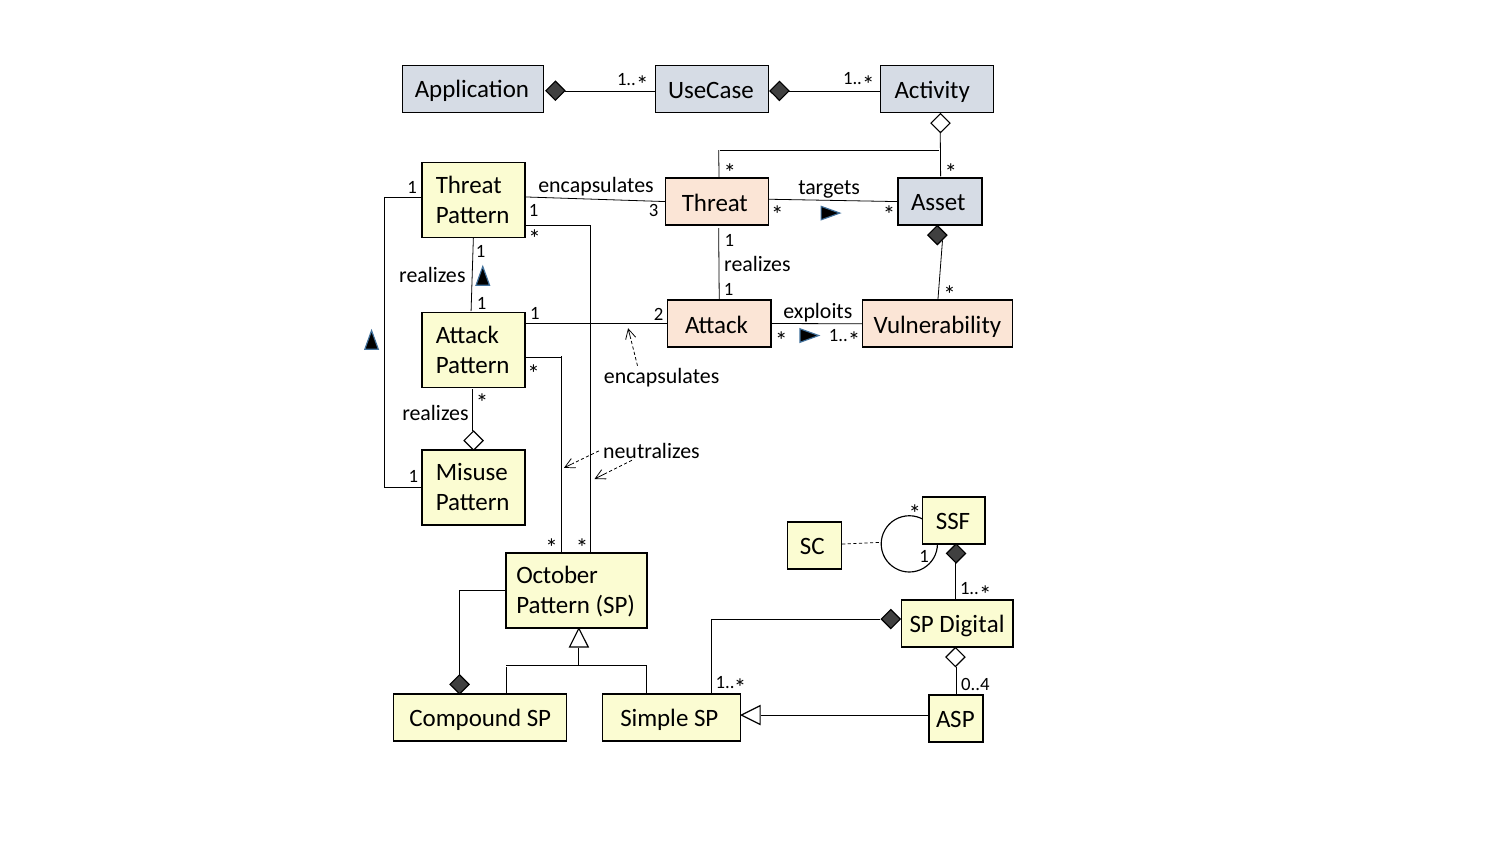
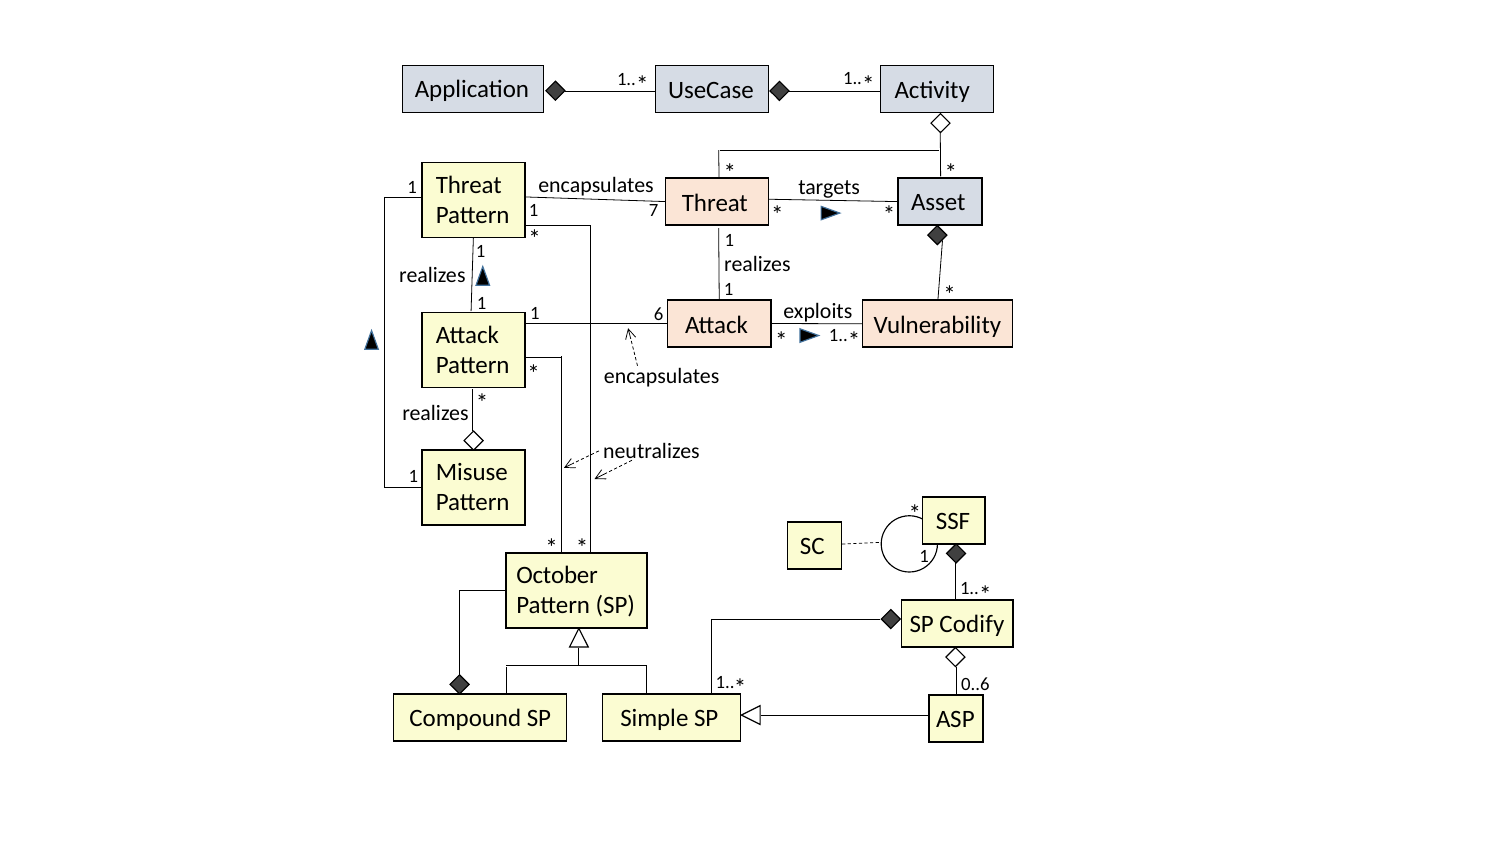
3: 3 -> 7
2: 2 -> 6
Digital: Digital -> Codify
0..4: 0..4 -> 0..6
